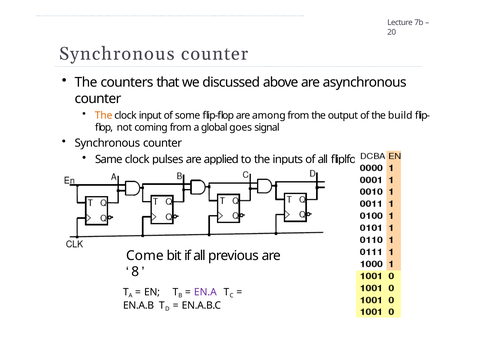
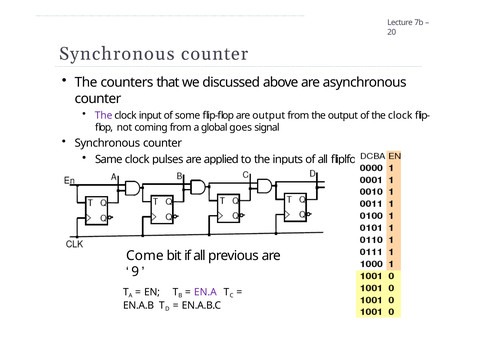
The at (104, 115) colour: orange -> purple
are among: among -> output
of the build: build -> clock
8: 8 -> 9
